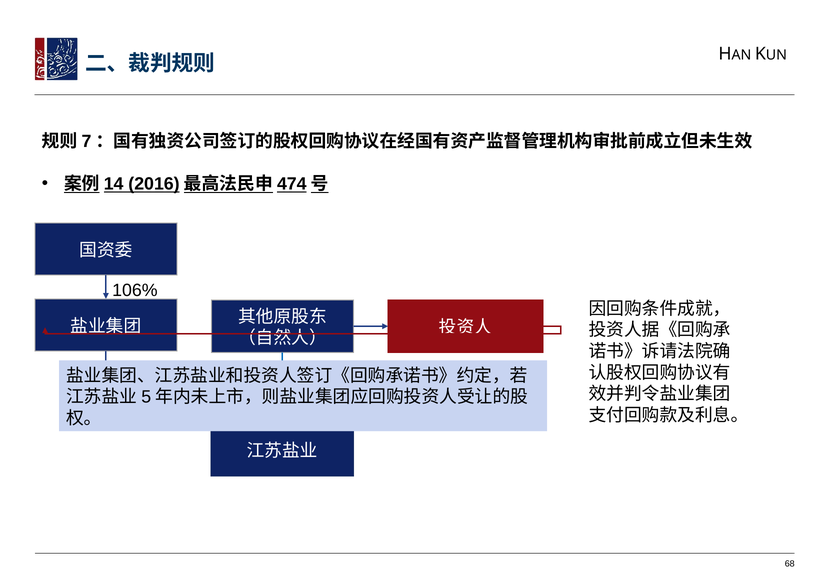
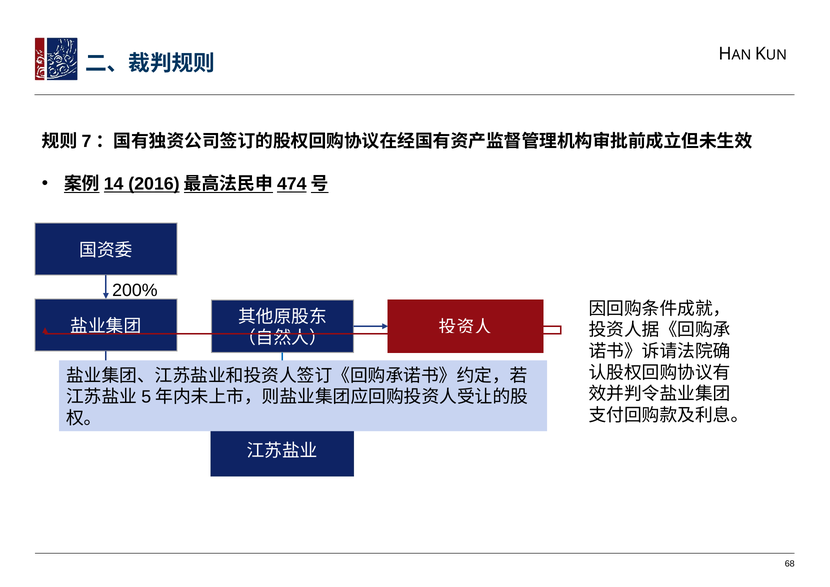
106%: 106% -> 200%
